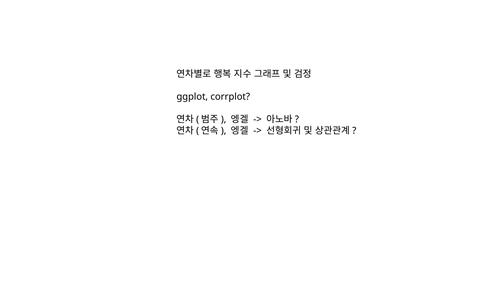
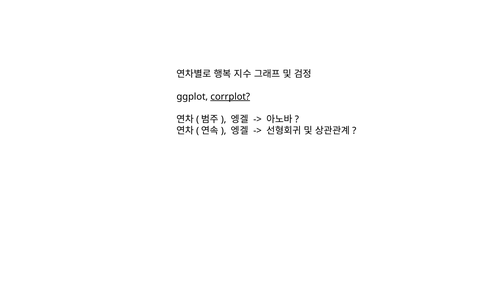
corrplot underline: none -> present
